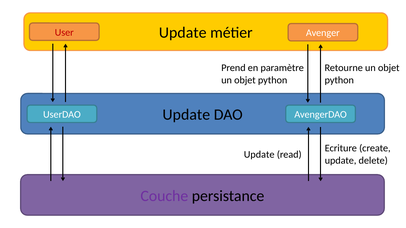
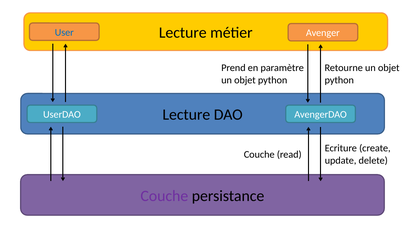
Update at (183, 33): Update -> Lecture
User colour: red -> blue
Update at (186, 115): Update -> Lecture
Update at (259, 155): Update -> Couche
